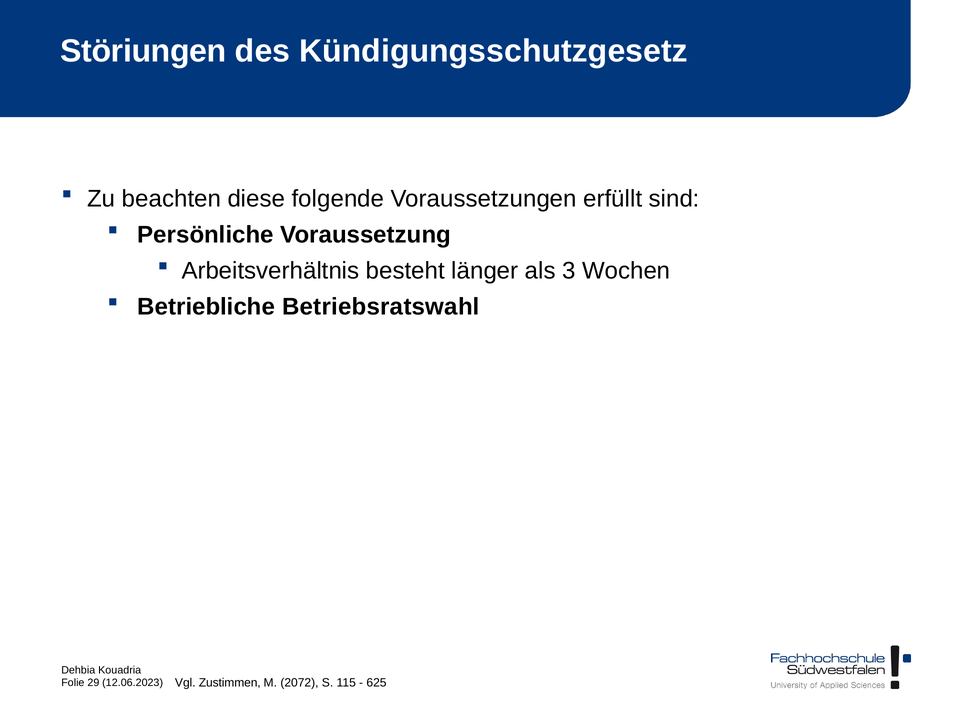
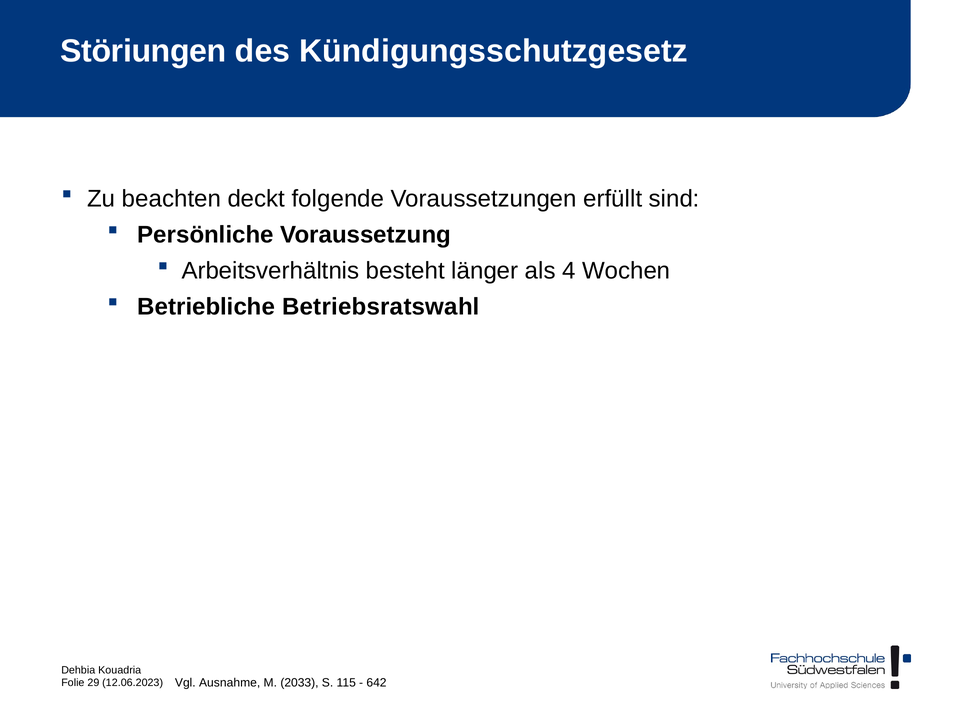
diese: diese -> deckt
3: 3 -> 4
Zustimmen: Zustimmen -> Ausnahme
2072: 2072 -> 2033
625: 625 -> 642
